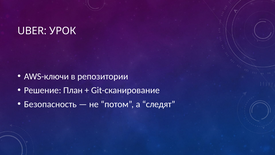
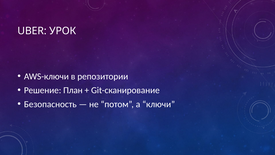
следят: следят -> ключи
